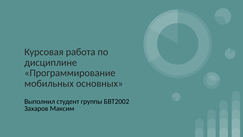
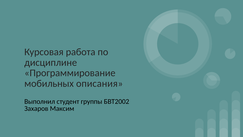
основных: основных -> описания
